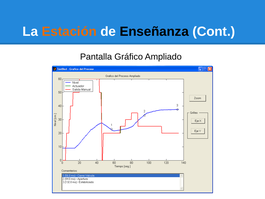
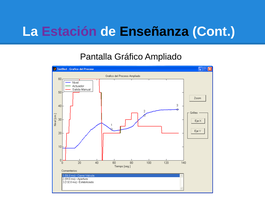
Estación colour: orange -> purple
